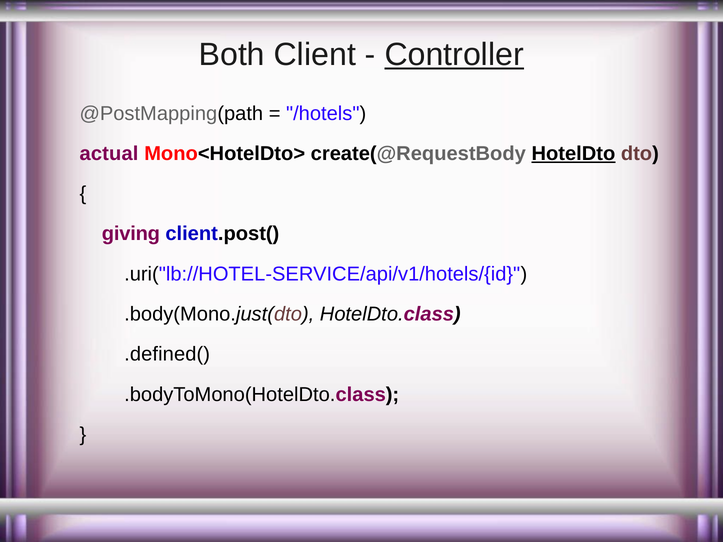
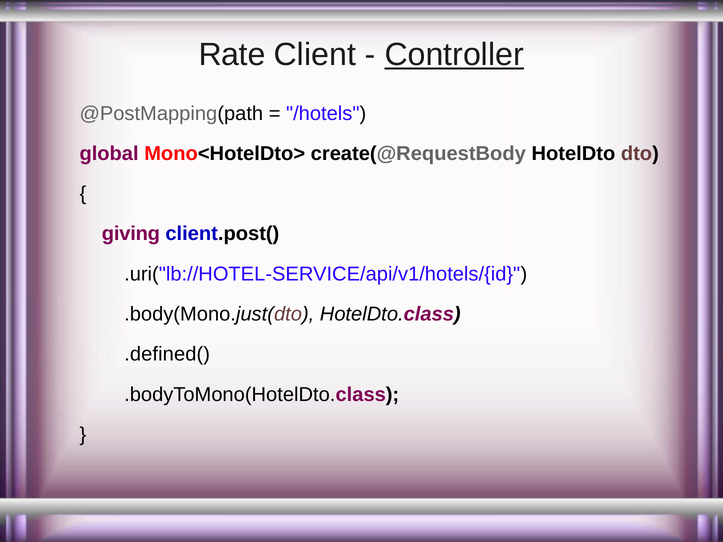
Both: Both -> Rate
actual: actual -> global
HotelDto underline: present -> none
